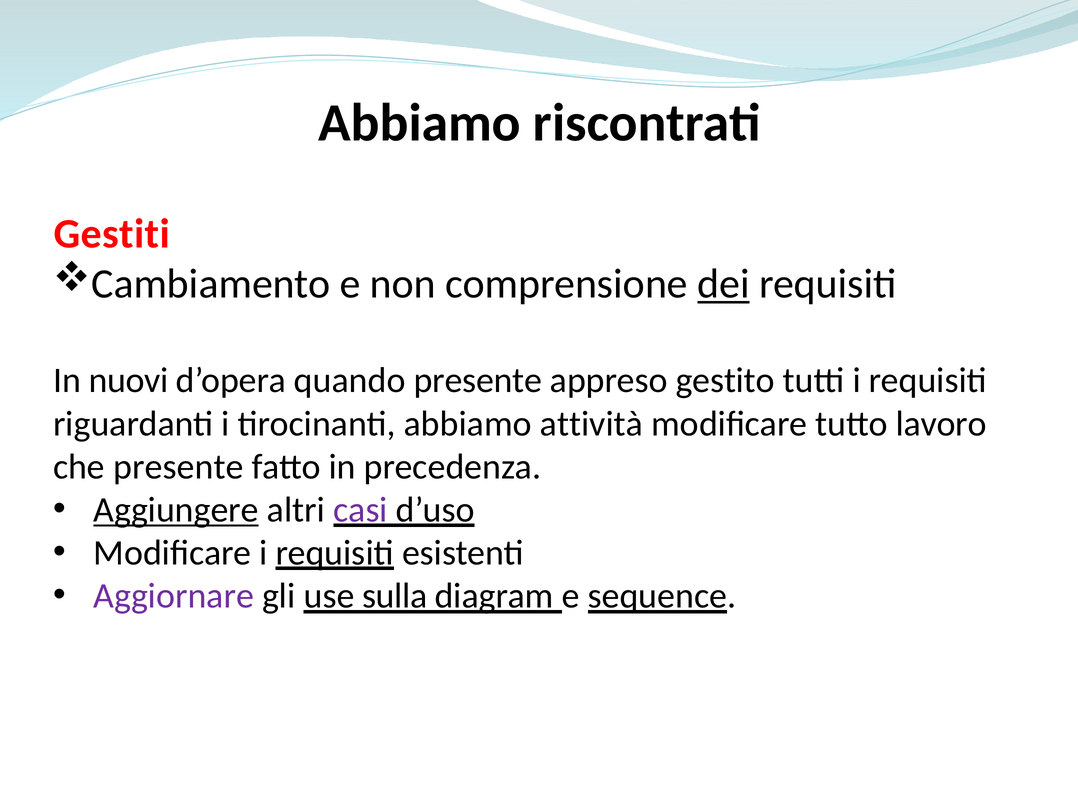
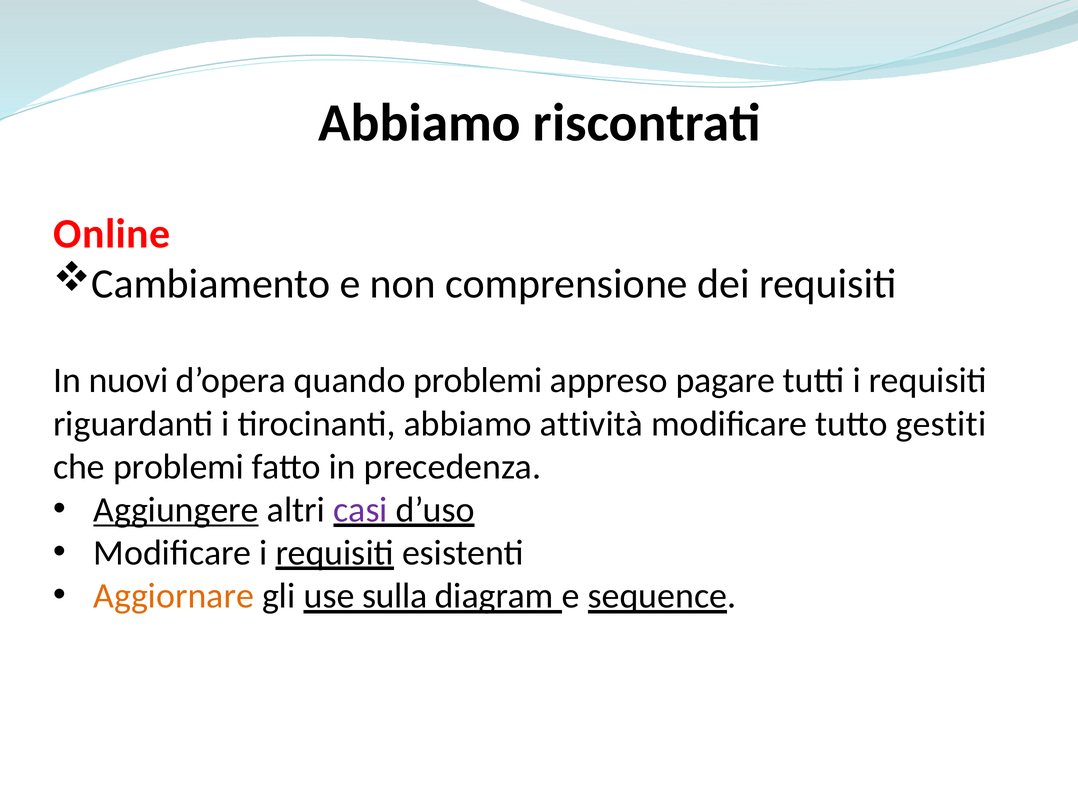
Gestiti: Gestiti -> Online
dei underline: present -> none
quando presente: presente -> problemi
gestito: gestito -> pagare
lavoro: lavoro -> gestiti
che presente: presente -> problemi
Aggiornare colour: purple -> orange
